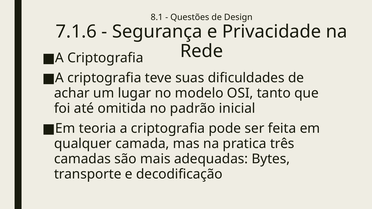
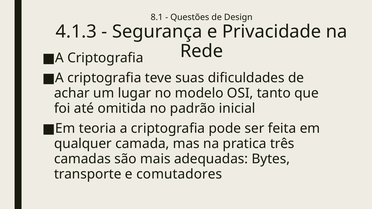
7.1.6: 7.1.6 -> 4.1.3
decodificação: decodificação -> comutadores
